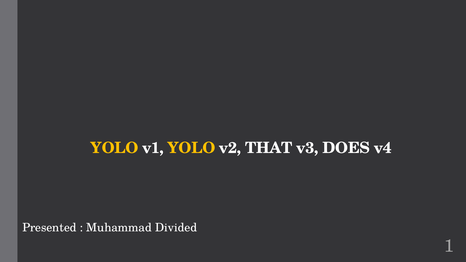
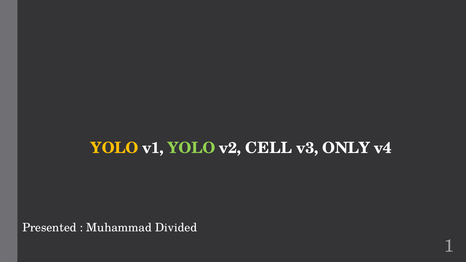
YOLO at (192, 148) colour: yellow -> light green
THAT: THAT -> CELL
DOES: DOES -> ONLY
